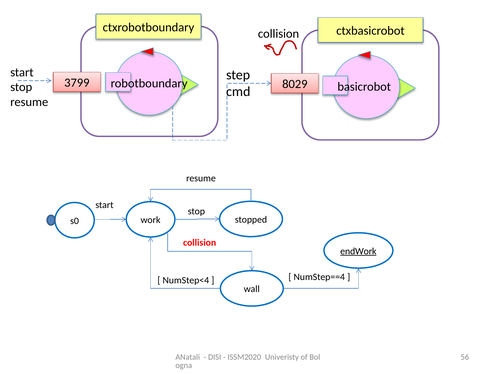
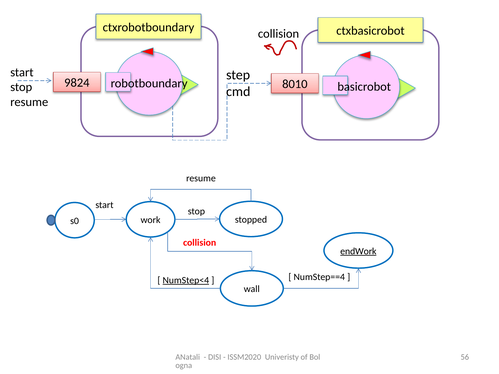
3799: 3799 -> 9824
8029: 8029 -> 8010
NumStep<4 underline: none -> present
